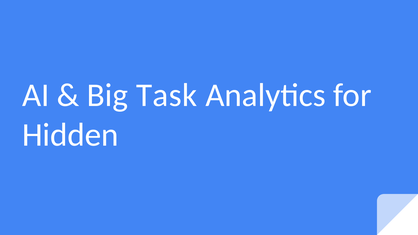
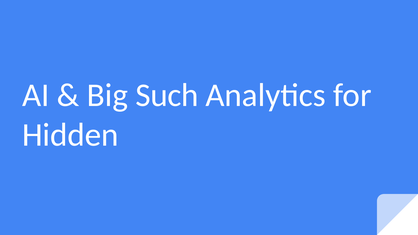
Task: Task -> Such
